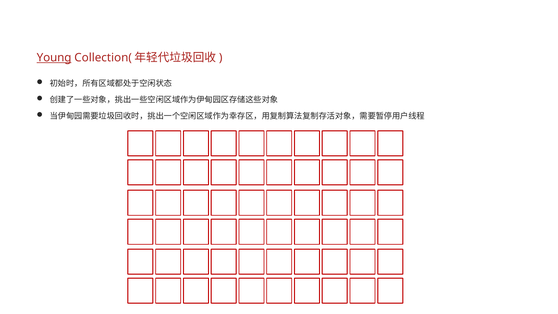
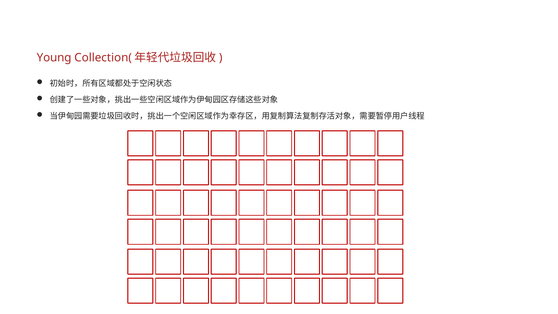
Young underline: present -> none
